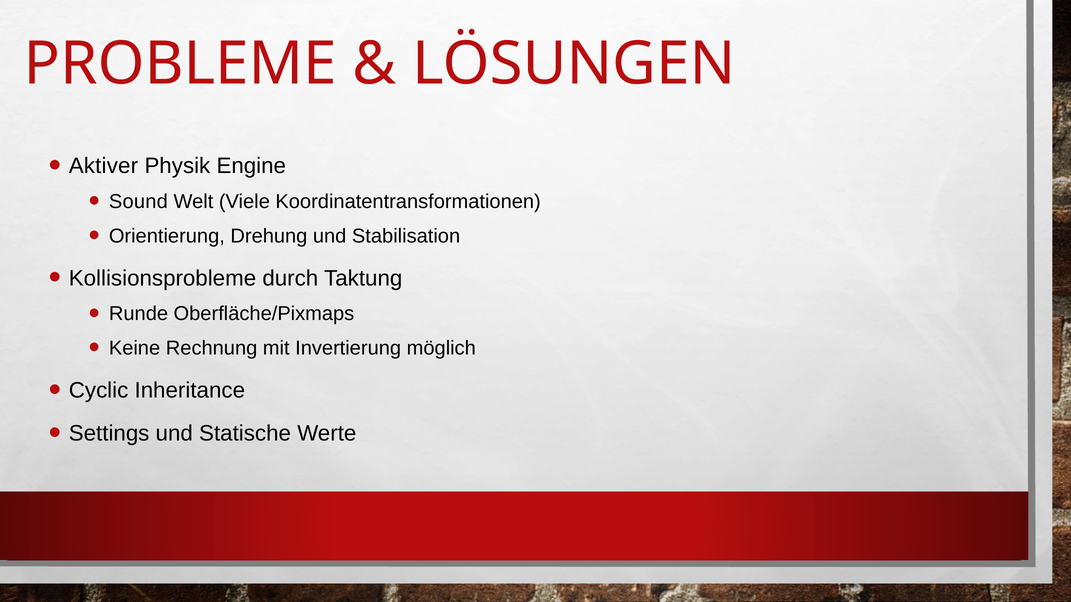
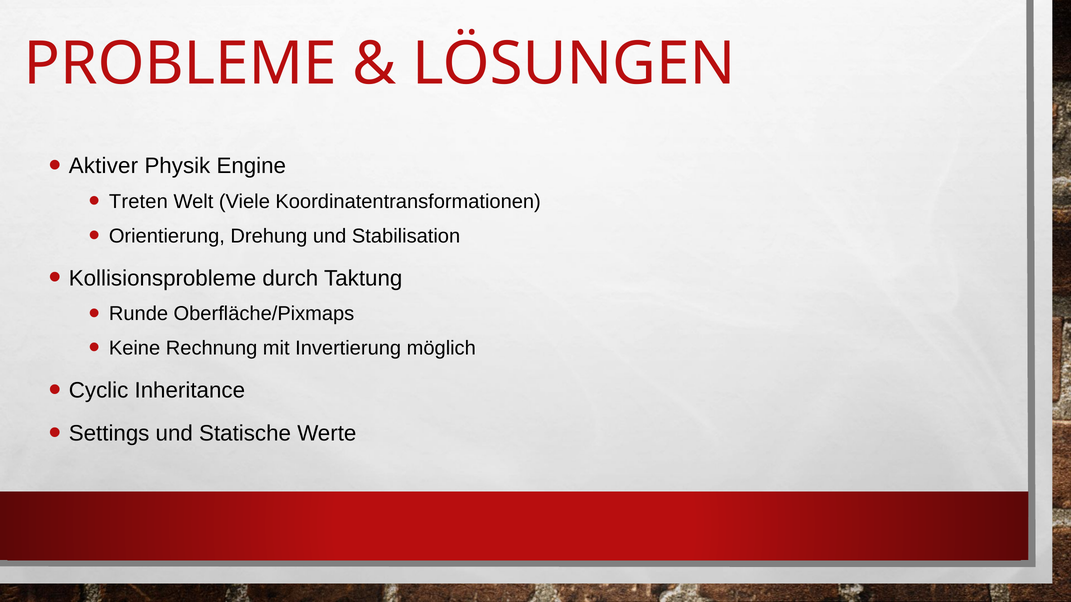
Sound: Sound -> Treten
